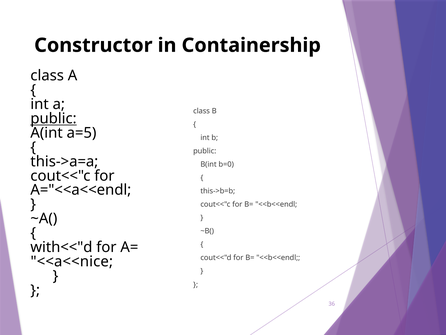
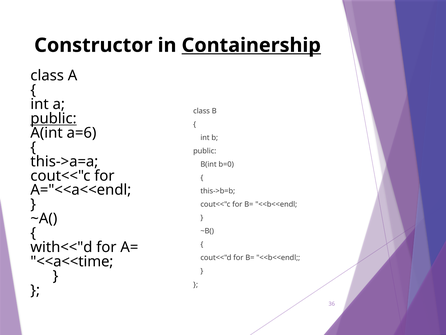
Containership underline: none -> present
a=5: a=5 -> a=6
<<a<<nice: <<a<<nice -> <<a<<time
